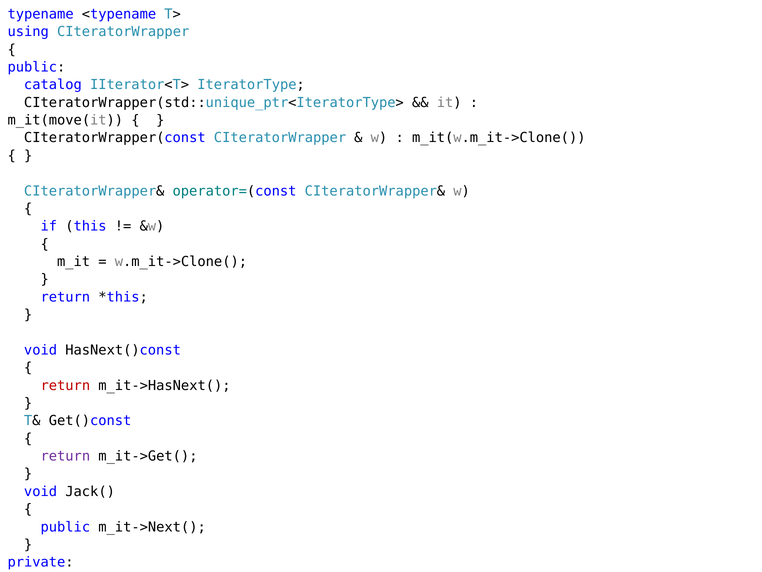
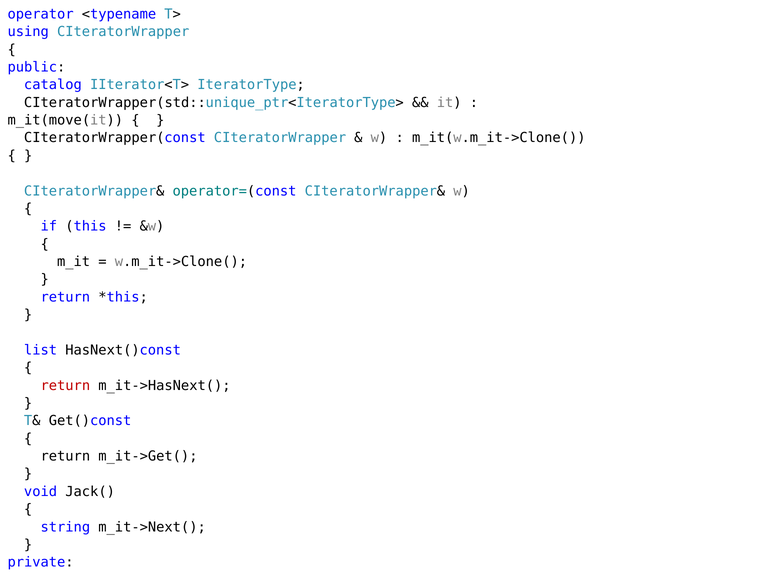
typename: typename -> operator
void at (41, 350): void -> list
return at (65, 456) colour: purple -> black
public at (65, 527): public -> string
